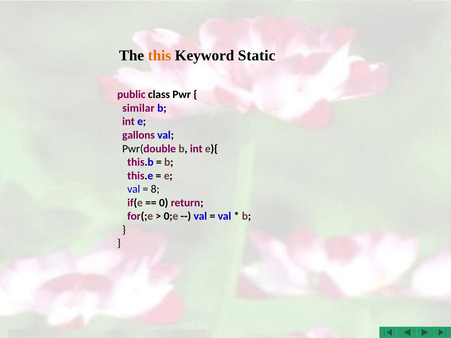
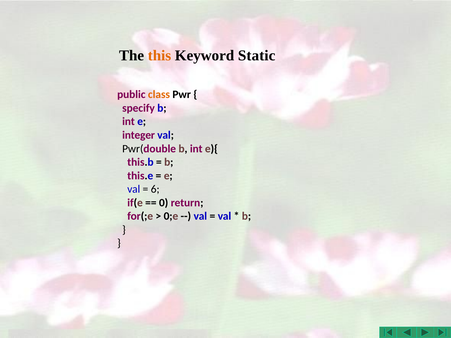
class colour: black -> orange
similar: similar -> specify
gallons: gallons -> integer
8: 8 -> 6
